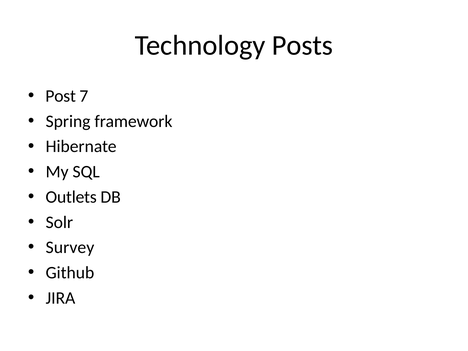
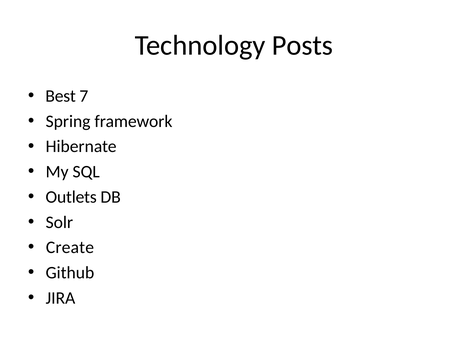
Post: Post -> Best
Survey: Survey -> Create
